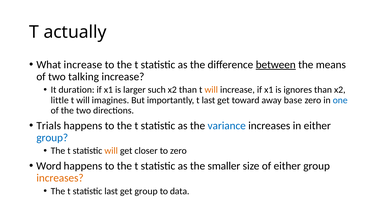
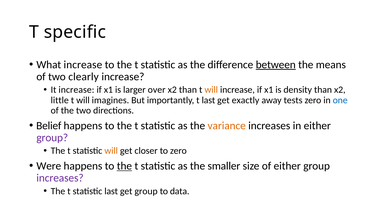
actually: actually -> specific
talking: talking -> clearly
It duration: duration -> increase
such: such -> over
ignores: ignores -> density
toward: toward -> exactly
base: base -> tests
Trials: Trials -> Belief
variance colour: blue -> orange
group at (52, 138) colour: blue -> purple
Word: Word -> Were
the at (124, 166) underline: none -> present
increases at (60, 178) colour: orange -> purple
